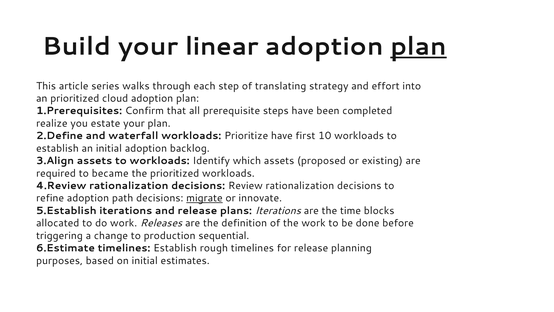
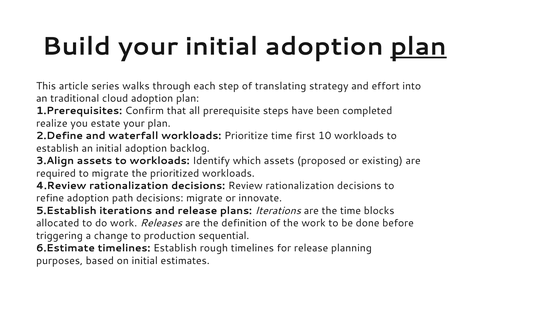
your linear: linear -> initial
an prioritized: prioritized -> traditional
Prioritize have: have -> time
to became: became -> migrate
migrate at (204, 198) underline: present -> none
